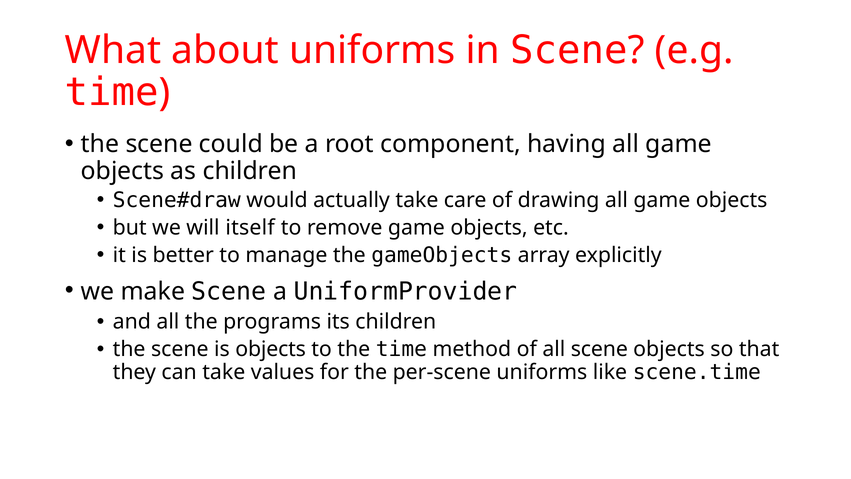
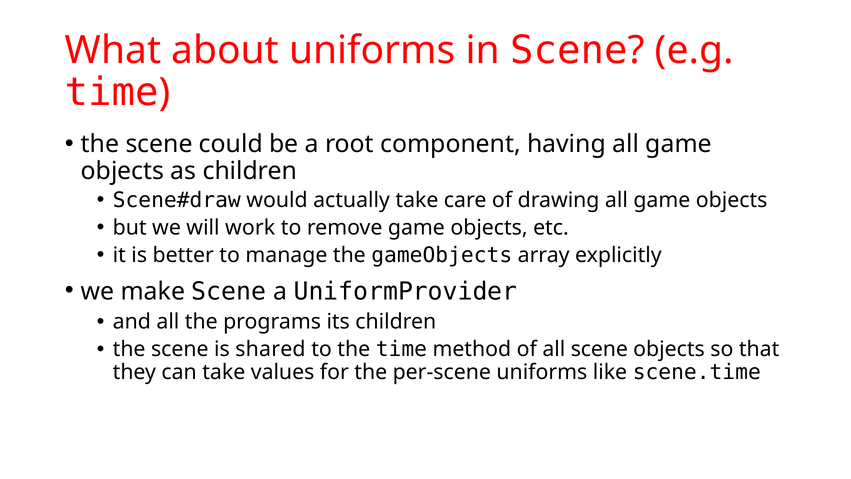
itself: itself -> work
is objects: objects -> shared
